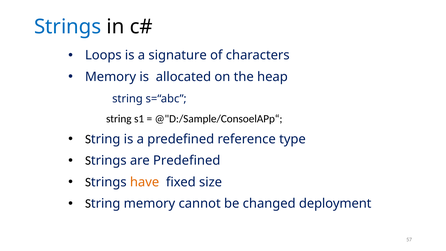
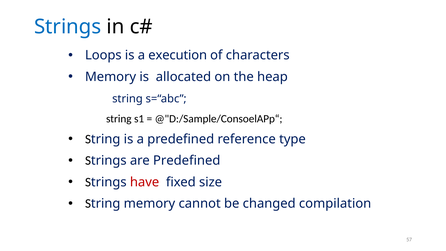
signature: signature -> execution
have colour: orange -> red
deployment: deployment -> compilation
